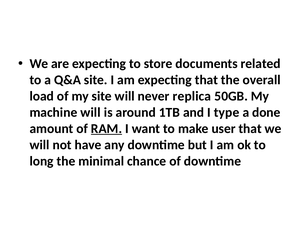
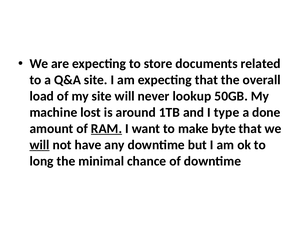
replica: replica -> lookup
machine will: will -> lost
user: user -> byte
will at (40, 144) underline: none -> present
